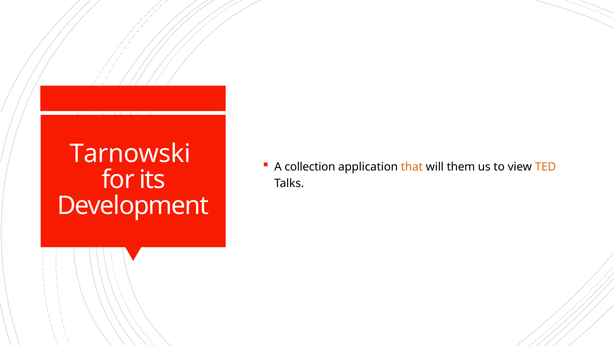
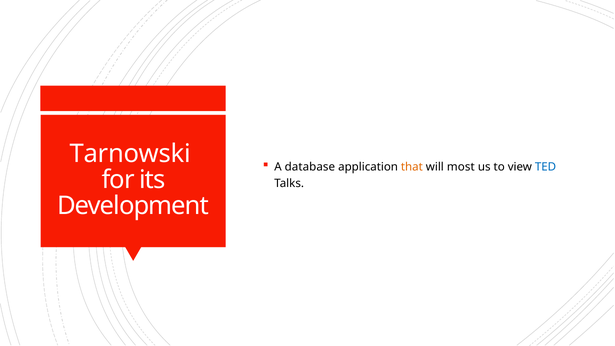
collection: collection -> database
them: them -> most
TED colour: orange -> blue
